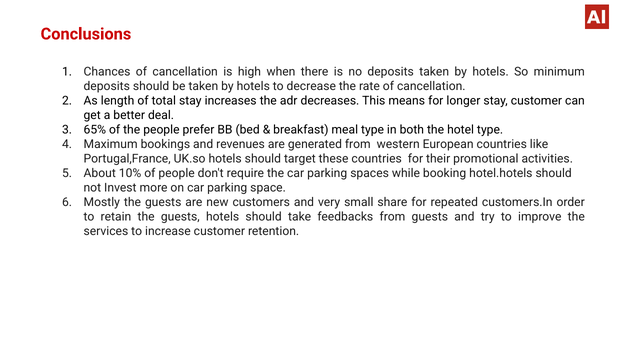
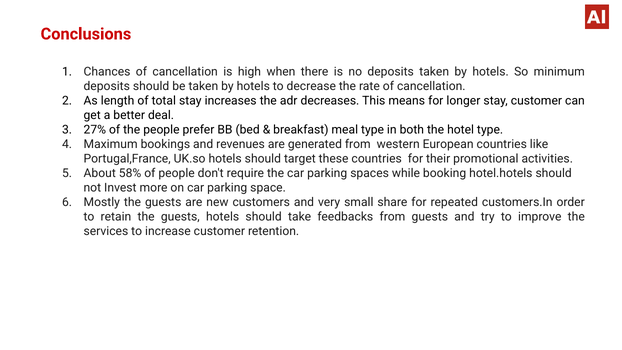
65%: 65% -> 27%
10%: 10% -> 58%
